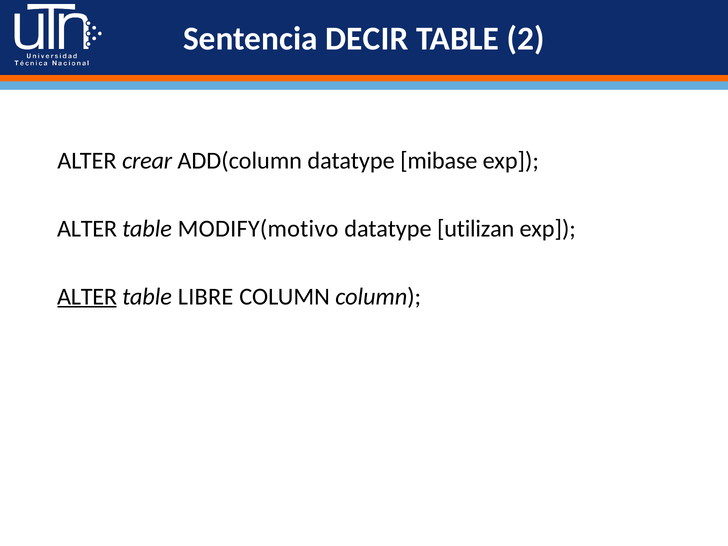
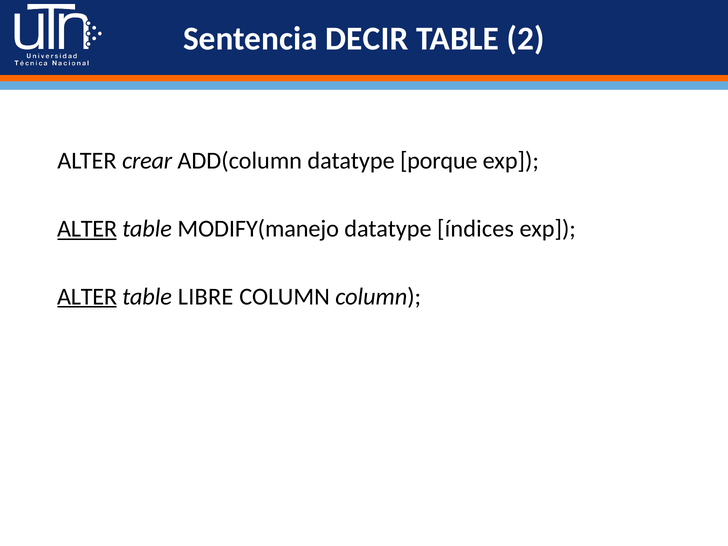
mibase: mibase -> porque
ALTER at (87, 229) underline: none -> present
MODIFY(motivo: MODIFY(motivo -> MODIFY(manejo
utilizan: utilizan -> índices
